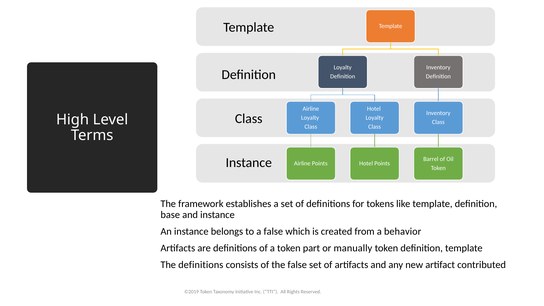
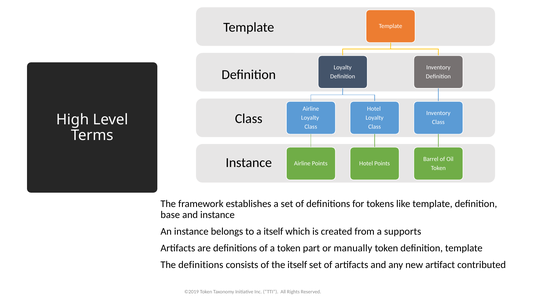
a false: false -> itself
behavior: behavior -> supports
the false: false -> itself
